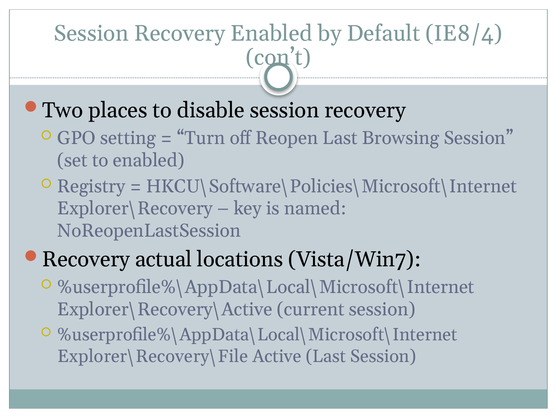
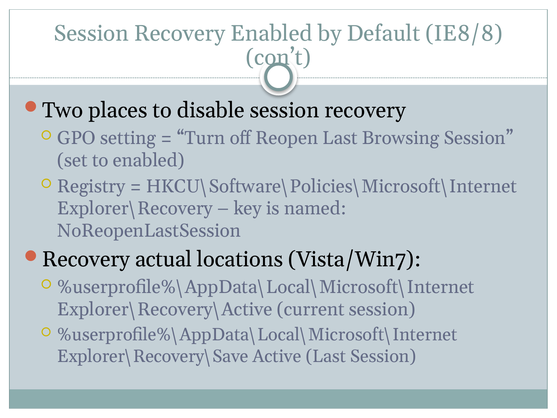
IE8/4: IE8/4 -> IE8/8
Explorer\Recovery\File: Explorer\Recovery\File -> Explorer\Recovery\Save
